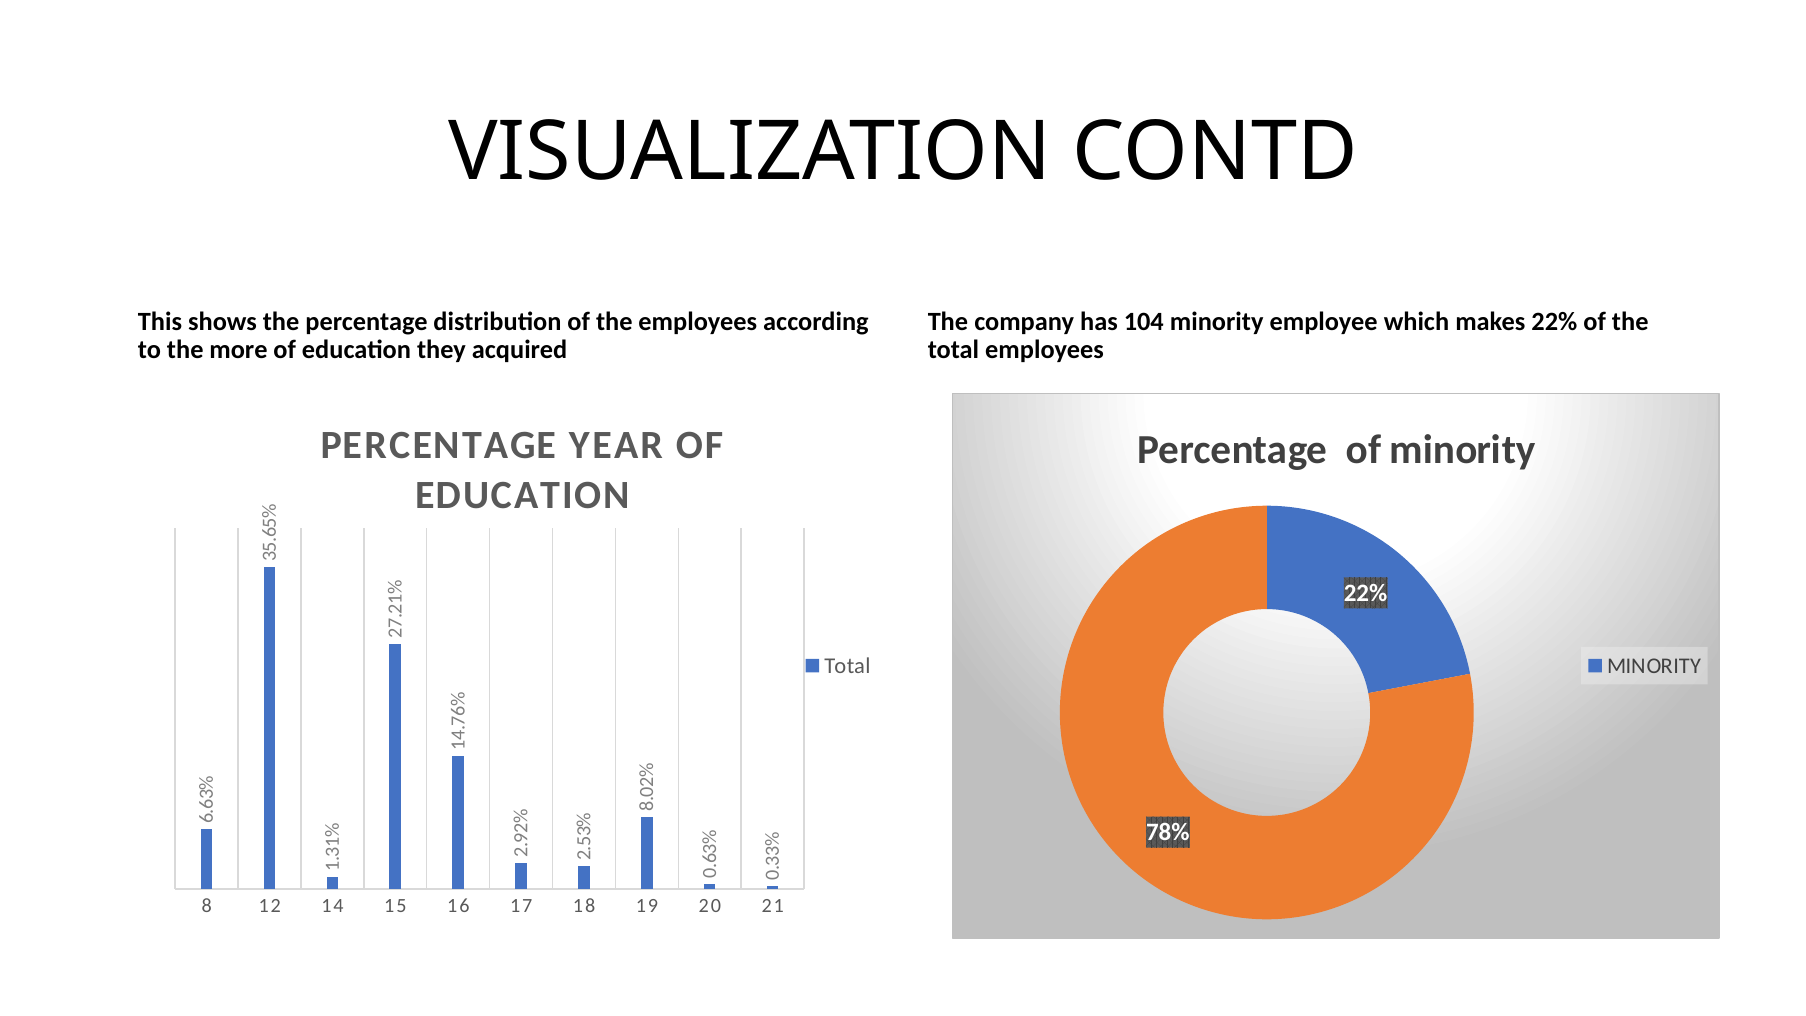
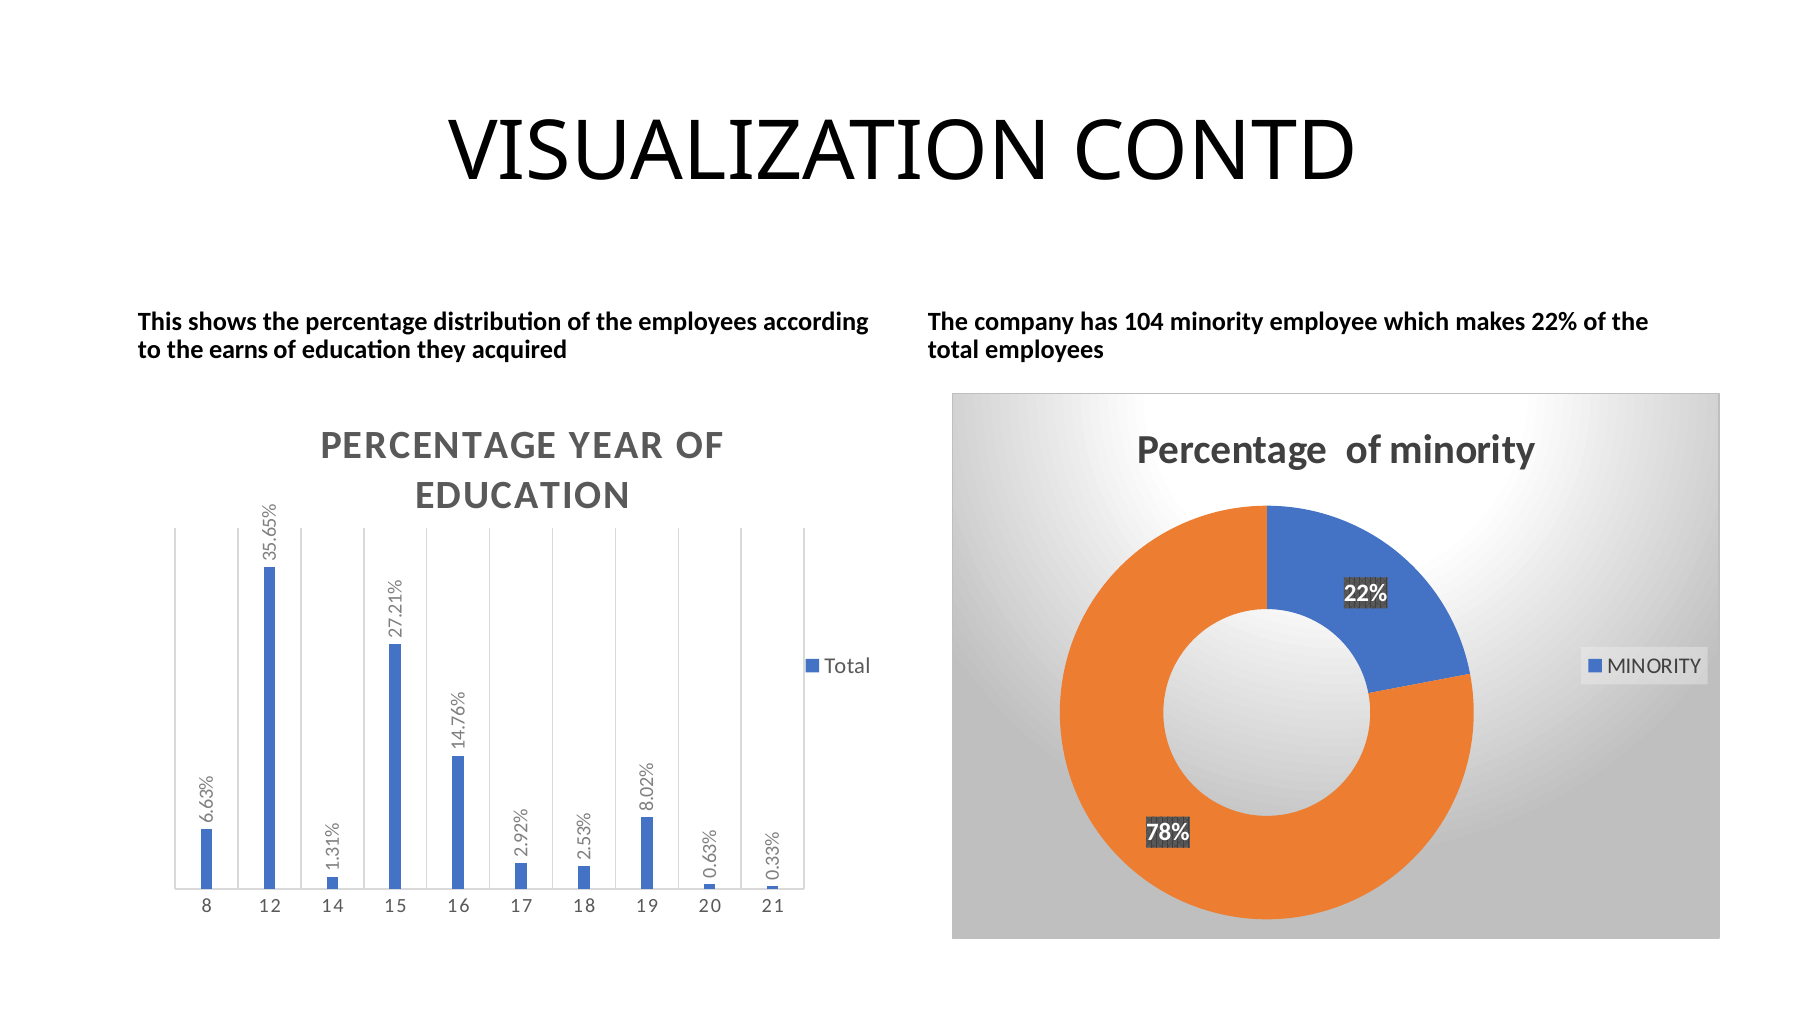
more: more -> earns
